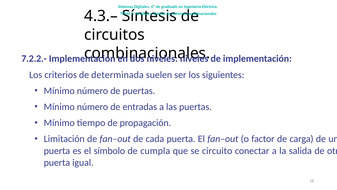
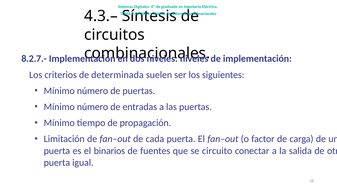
7.2.2.-: 7.2.2.- -> 8.2.7.-
símbolo: símbolo -> binarios
cumpla: cumpla -> fuentes
